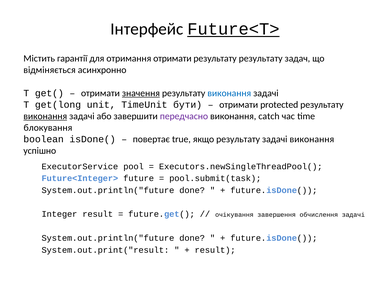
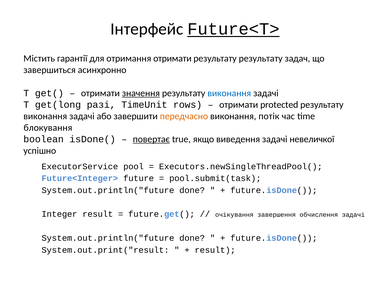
відміняється: відміняється -> завершиться
unit: unit -> разі
бути: бути -> rows
виконання at (45, 116) underline: present -> none
передчасно colour: purple -> orange
catch: catch -> потік
повертає underline: none -> present
якщо результату: результату -> виведення
задачі виконання: виконання -> невеличкої
